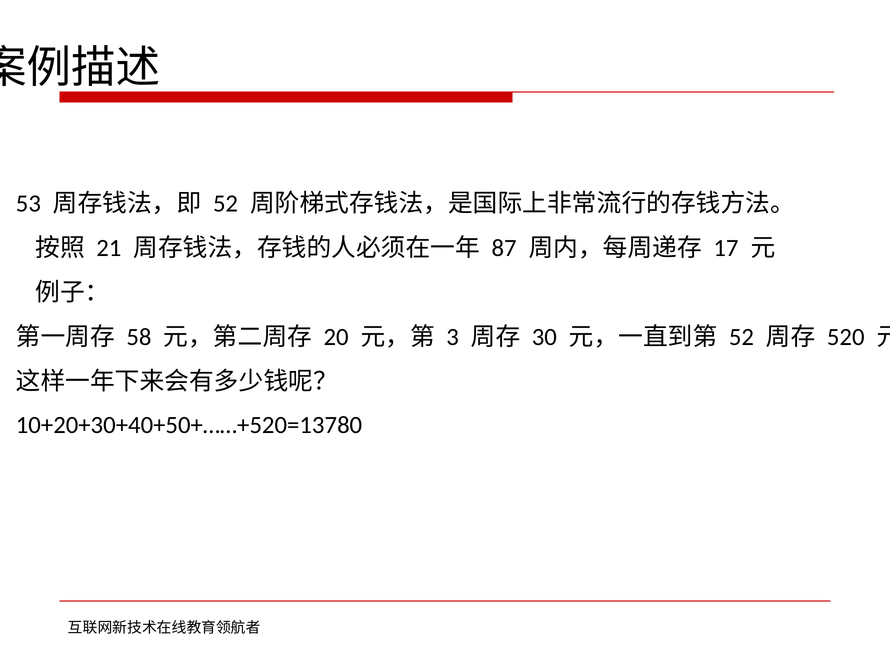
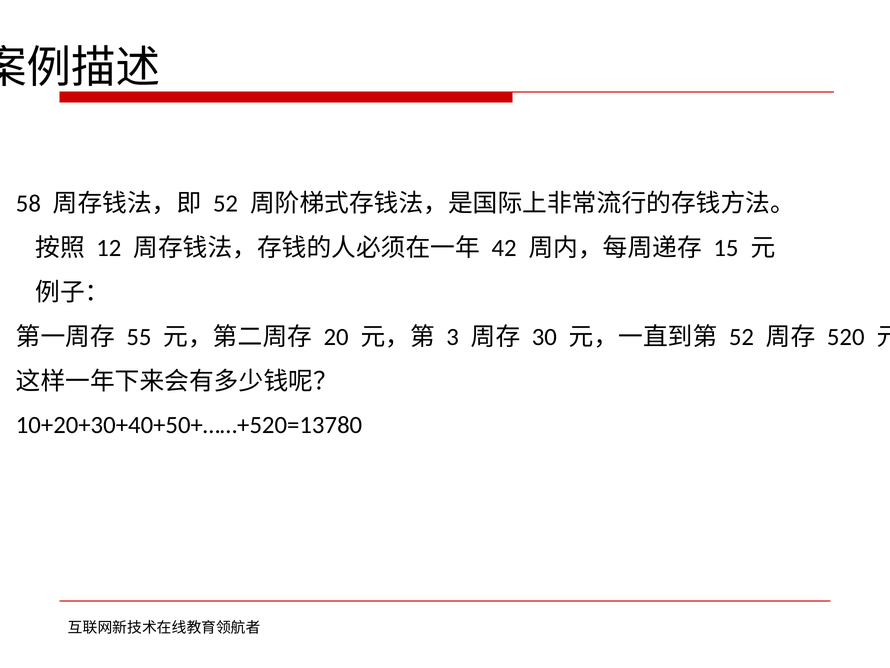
53: 53 -> 58
21: 21 -> 12
87: 87 -> 42
17: 17 -> 15
58: 58 -> 55
